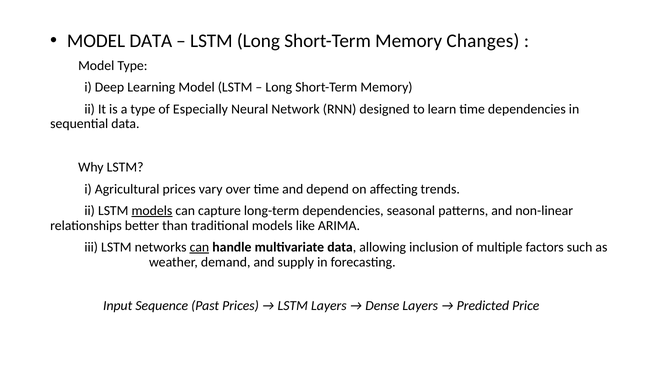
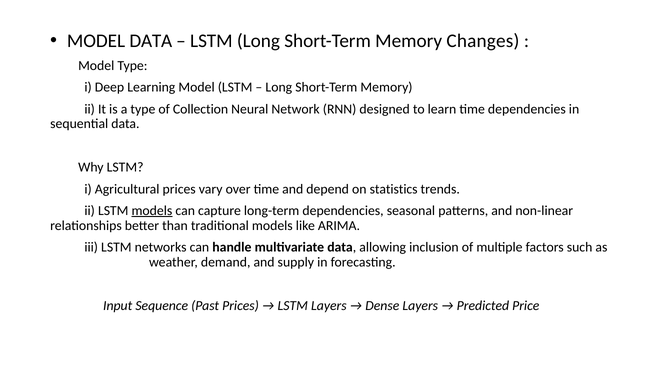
Especially: Especially -> Collection
affecting: affecting -> statistics
can at (199, 247) underline: present -> none
